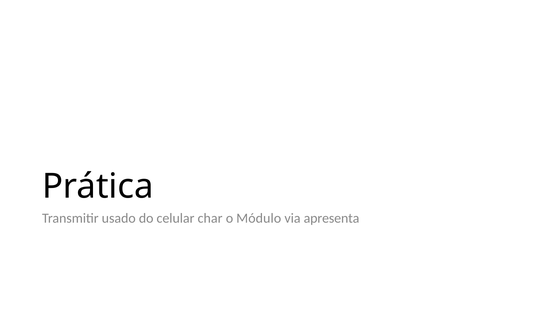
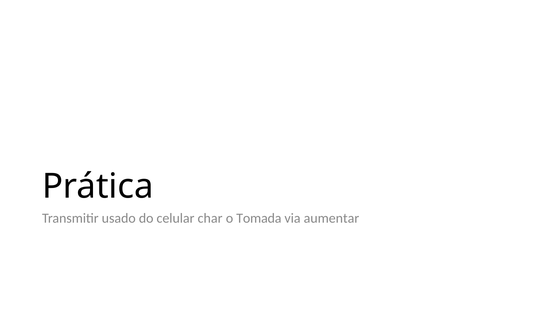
Módulo: Módulo -> Tomada
apresenta: apresenta -> aumentar
